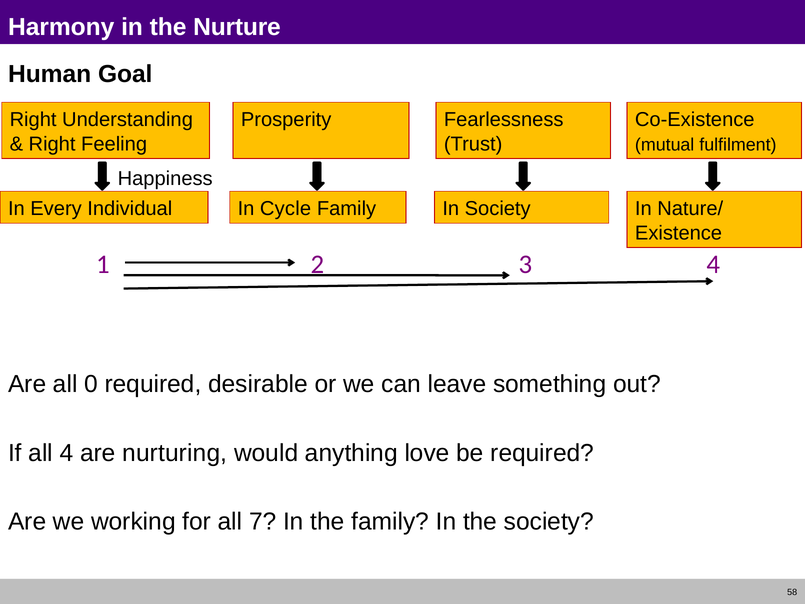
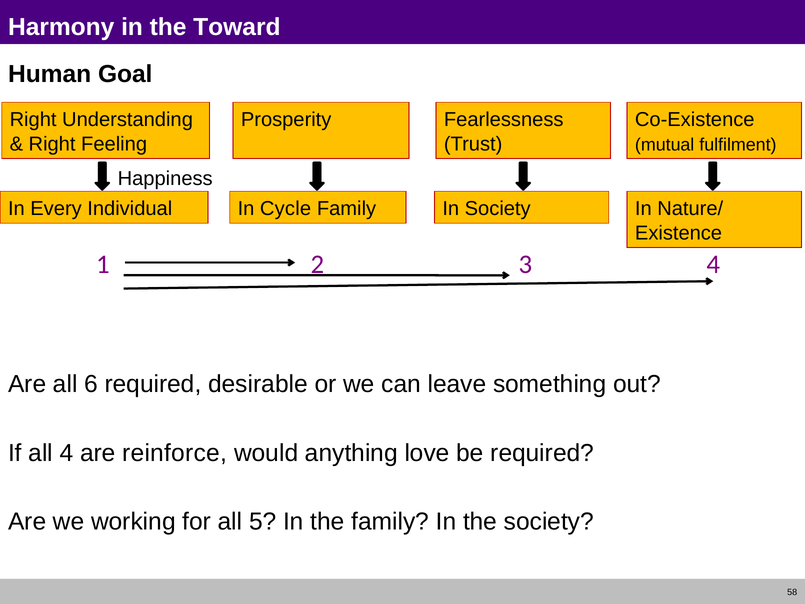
Nurture: Nurture -> Toward
0: 0 -> 6
nurturing: nurturing -> reinforce
7: 7 -> 5
